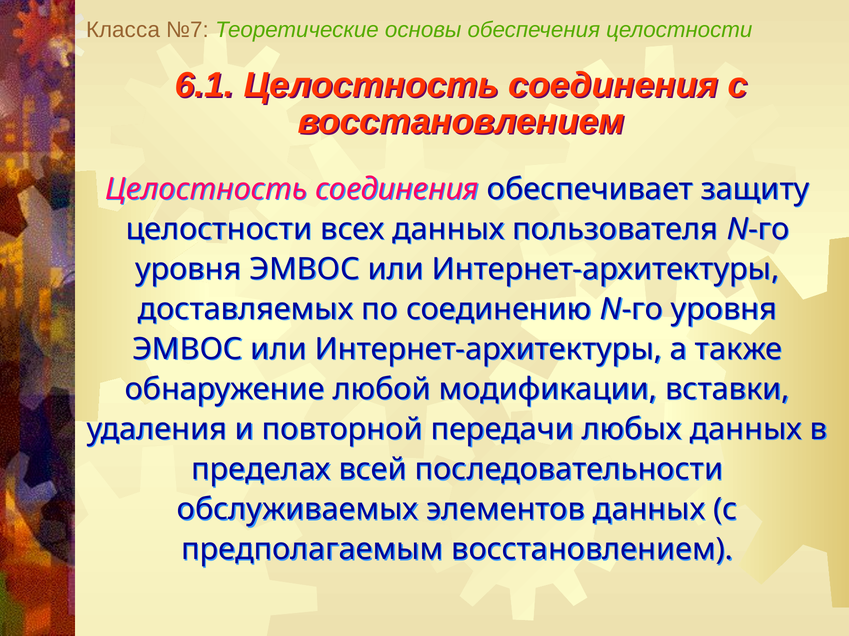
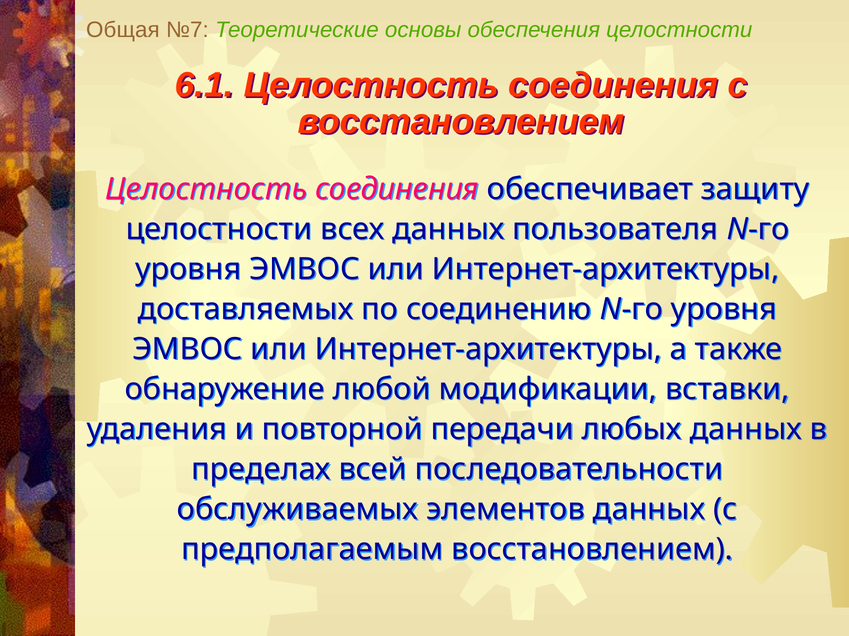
Класса: Класса -> Общая
